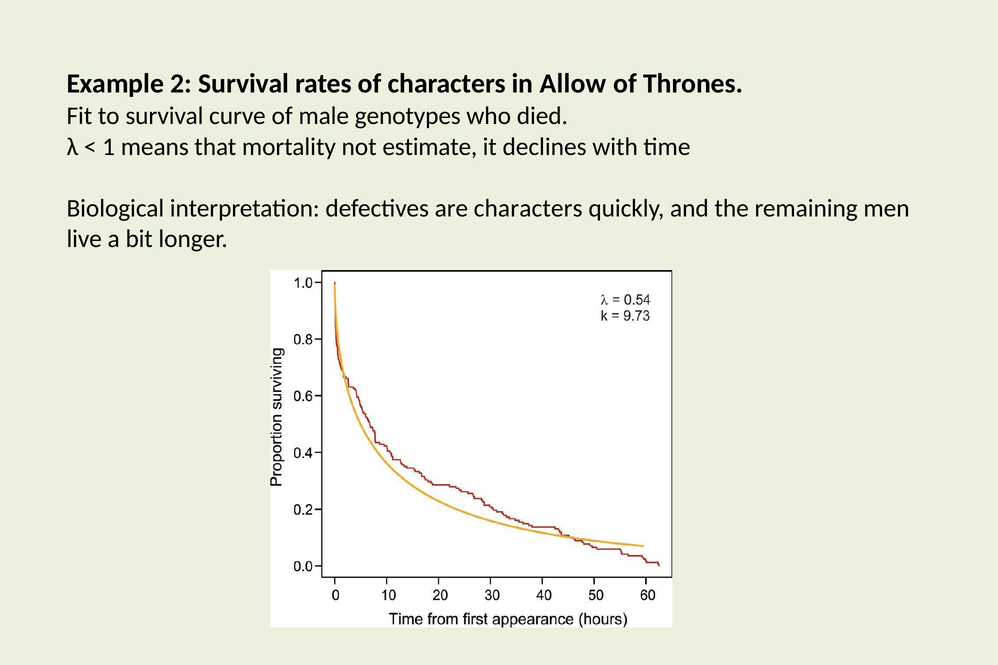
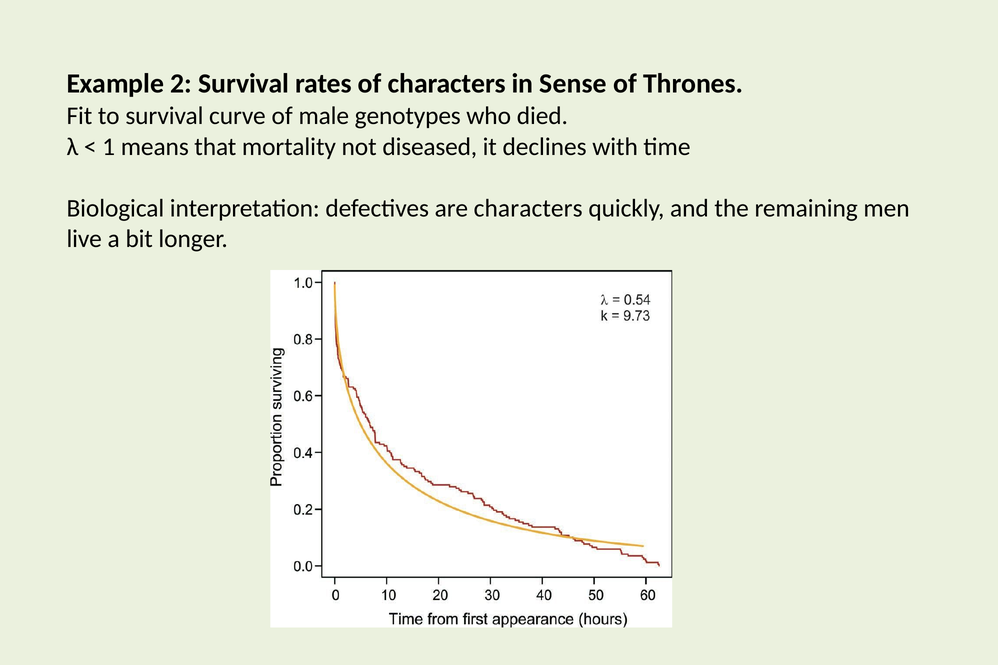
Allow: Allow -> Sense
estimate: estimate -> diseased
